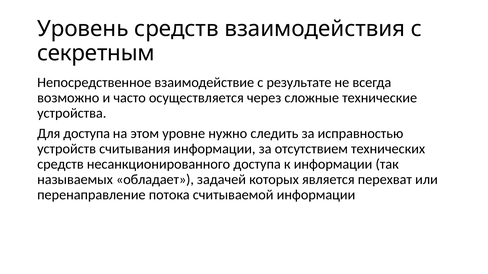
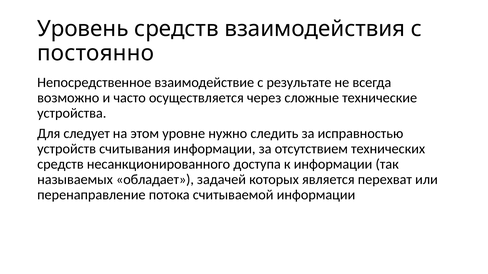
секретным: секретным -> постоянно
Для доступа: доступа -> следует
